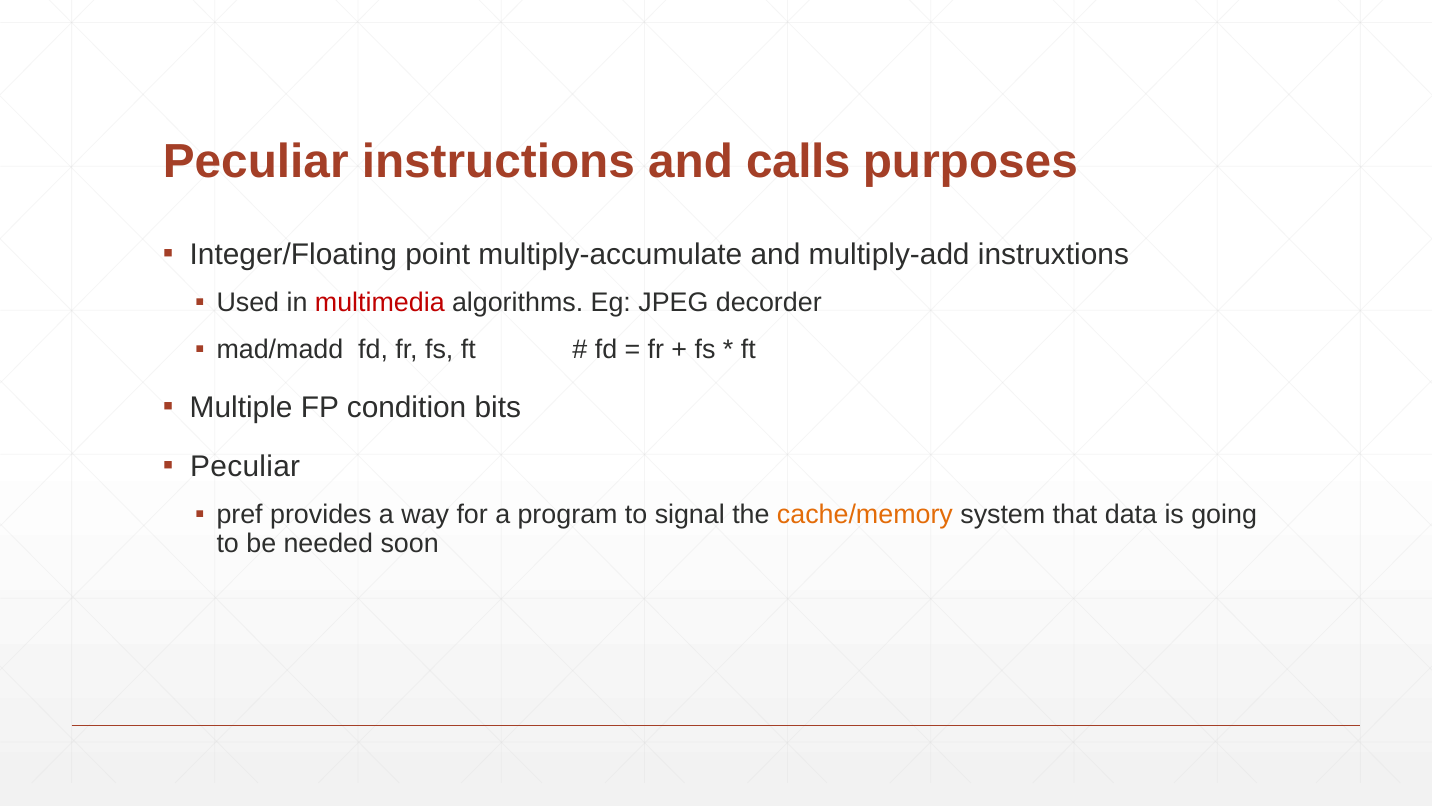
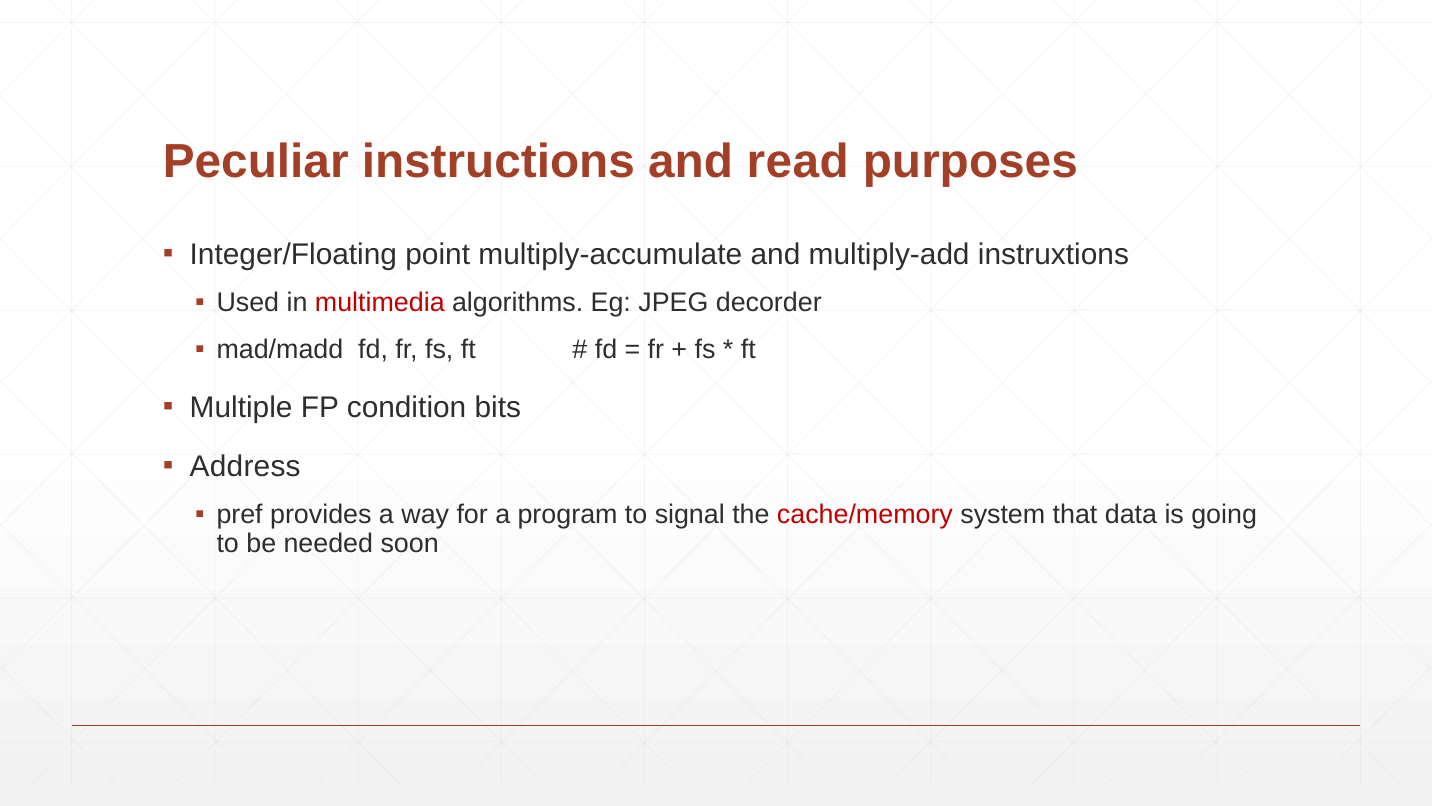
calls: calls -> read
Peculiar at (245, 466): Peculiar -> Address
cache/memory colour: orange -> red
